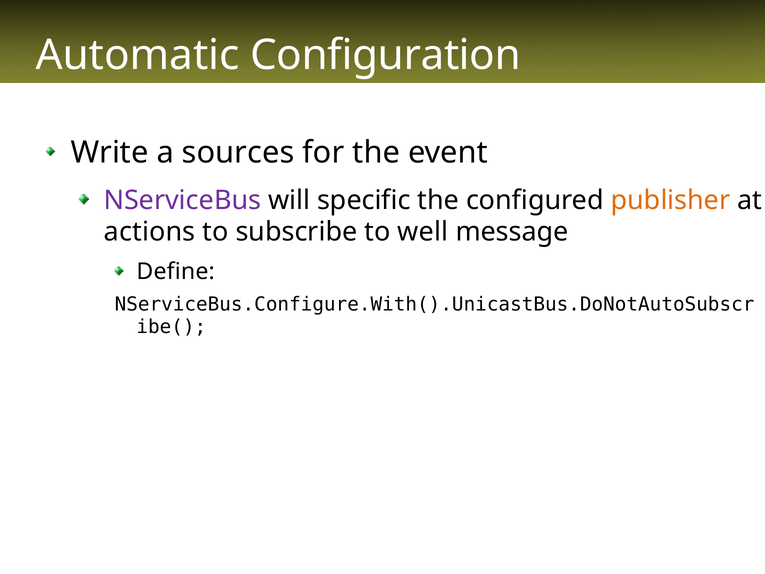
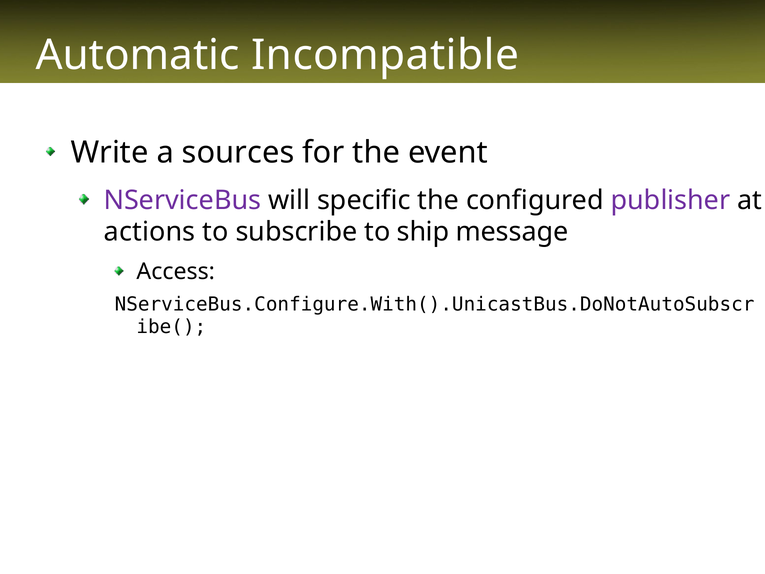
Configuration: Configuration -> Incompatible
publisher colour: orange -> purple
well: well -> ship
Define: Define -> Access
